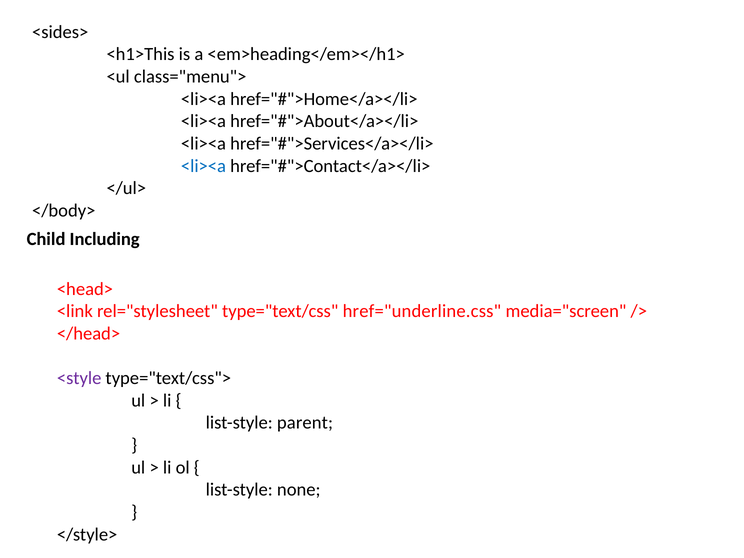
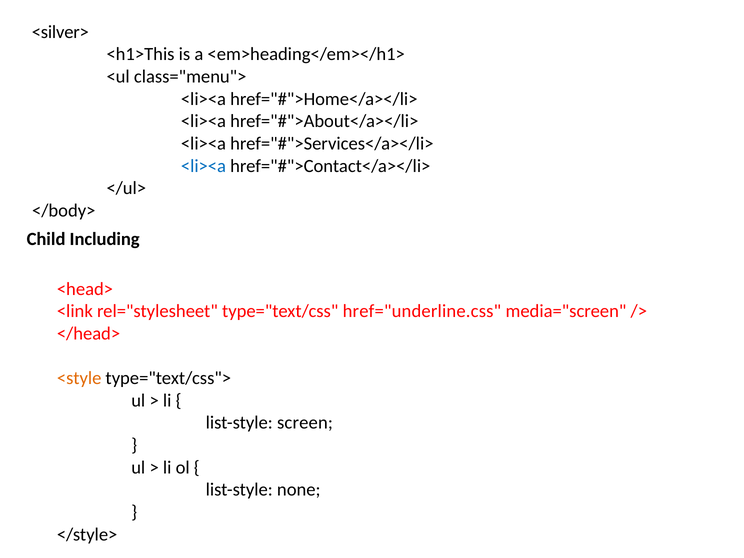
<sides>: <sides> -> <silver>
<style colour: purple -> orange
parent: parent -> screen
